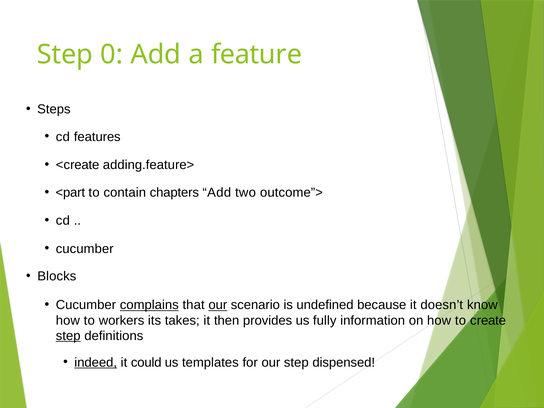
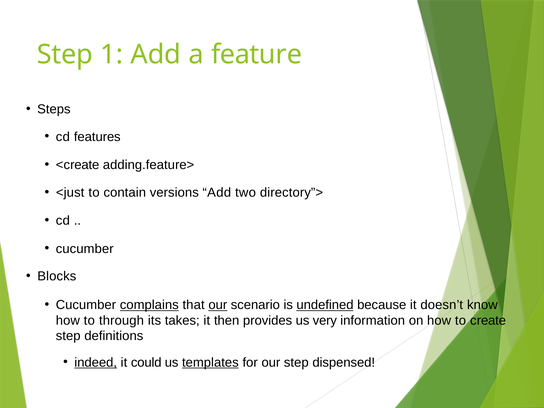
0: 0 -> 1
<part: <part -> <just
chapters: chapters -> versions
outcome”>: outcome”> -> directory”>
undeﬁned underline: none -> present
workers: workers -> through
fully: fully -> very
step at (68, 336) underline: present -> none
templates underline: none -> present
